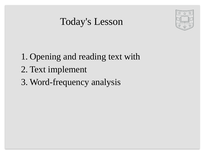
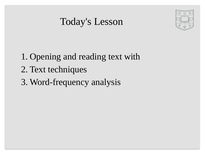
implement: implement -> techniques
